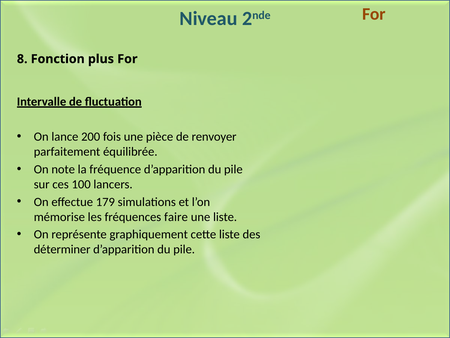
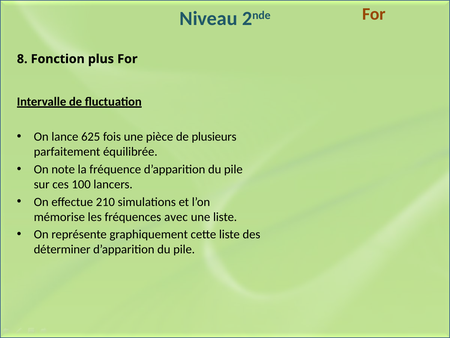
200: 200 -> 625
renvoyer: renvoyer -> plusieurs
179: 179 -> 210
faire: faire -> avec
